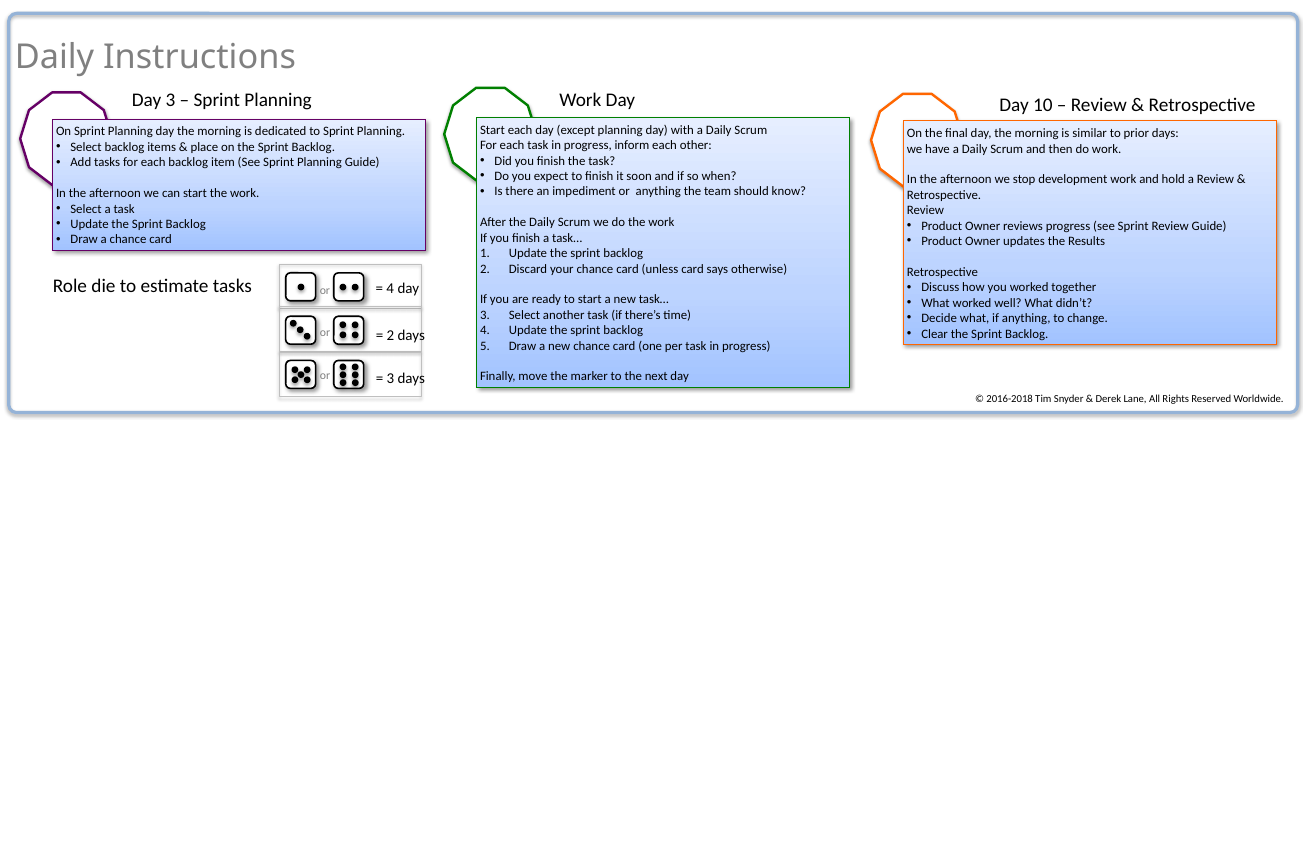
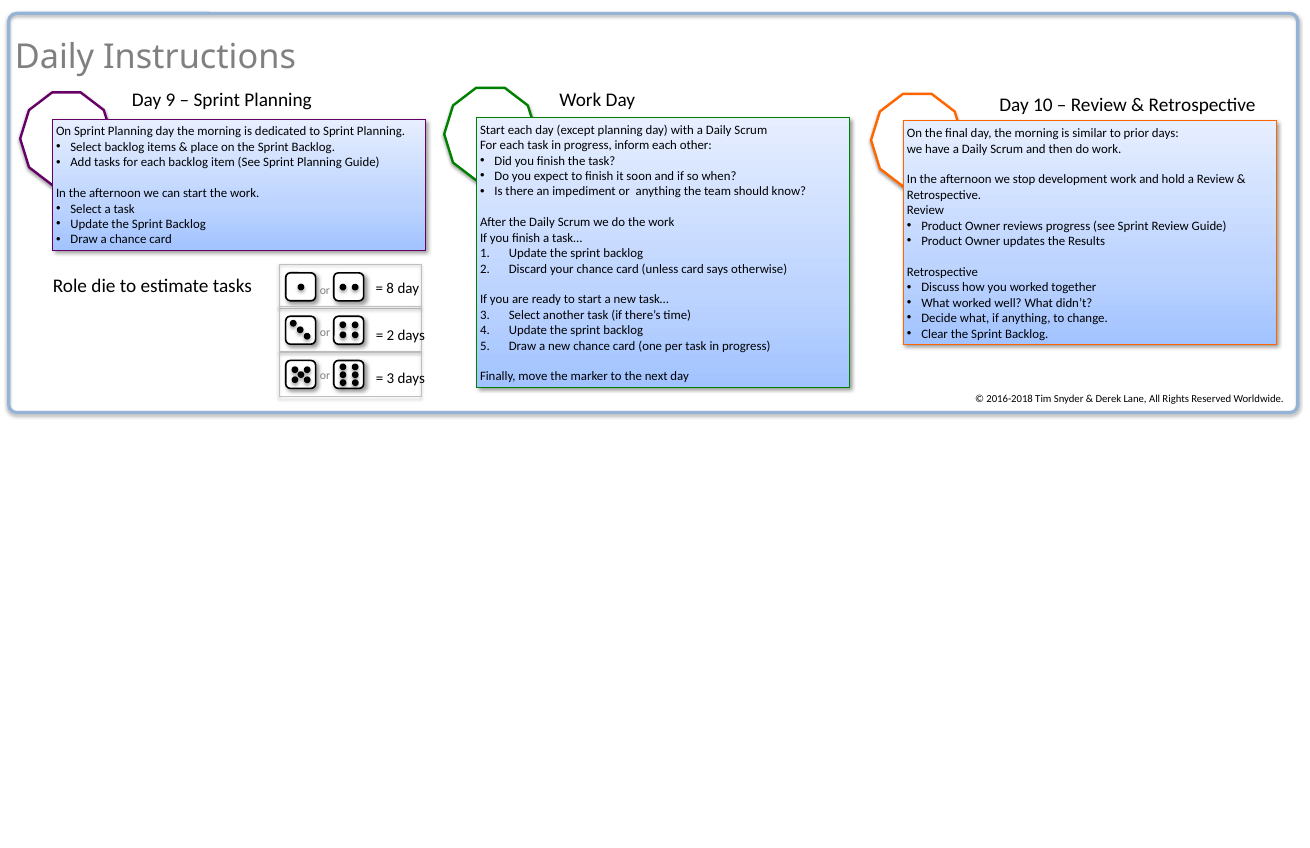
Day 3: 3 -> 9
4 at (390, 288): 4 -> 8
